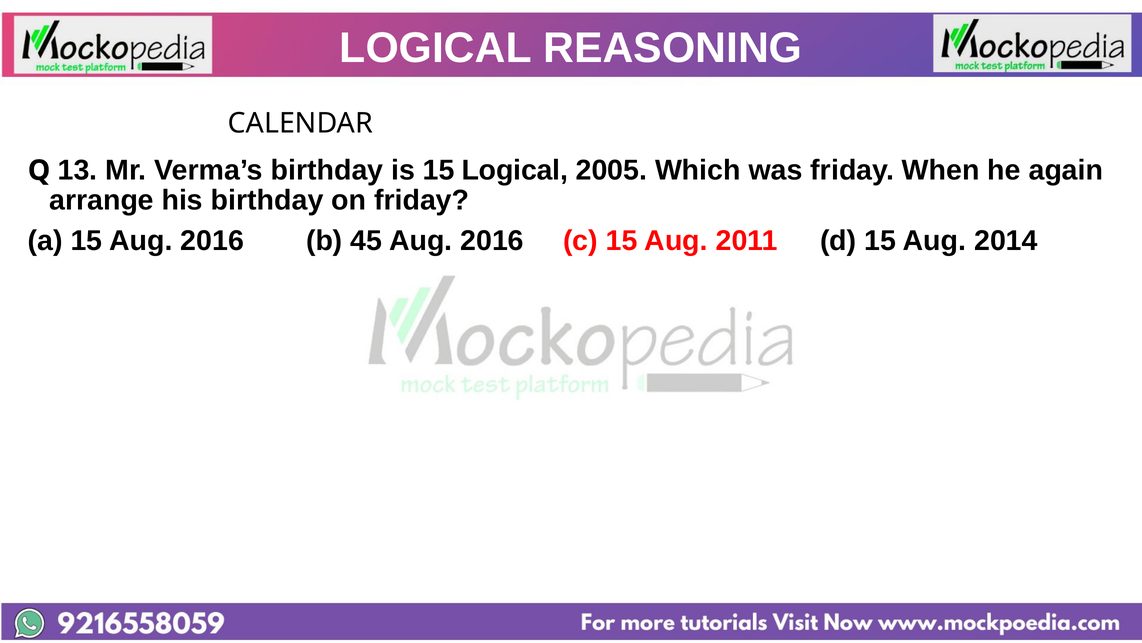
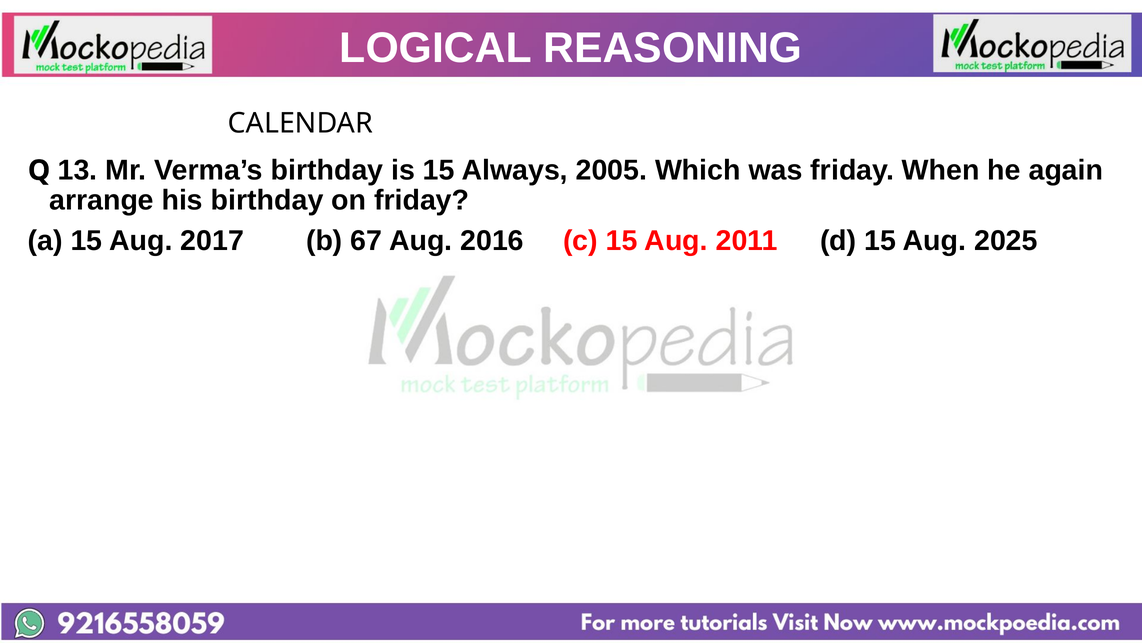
15 Logical: Logical -> Always
15 Aug 2016: 2016 -> 2017
45: 45 -> 67
2014: 2014 -> 2025
